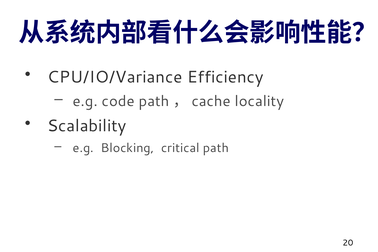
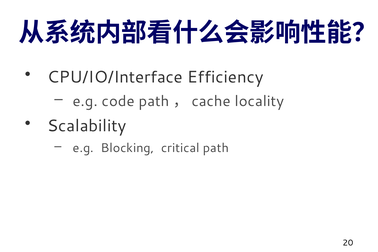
CPU/IO/Variance: CPU/IO/Variance -> CPU/IO/Interface
